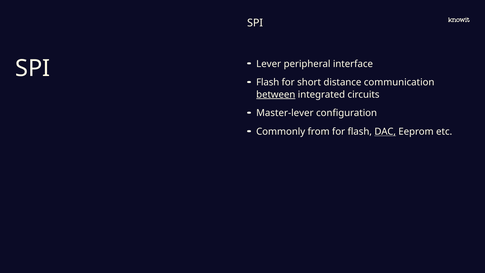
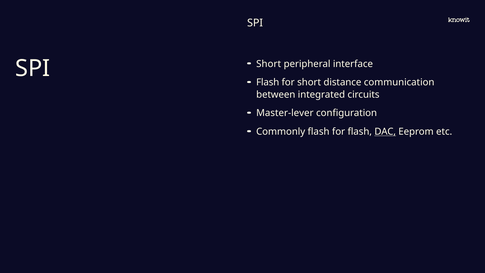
SPI Lever: Lever -> Short
between underline: present -> none
Commonly from: from -> flash
